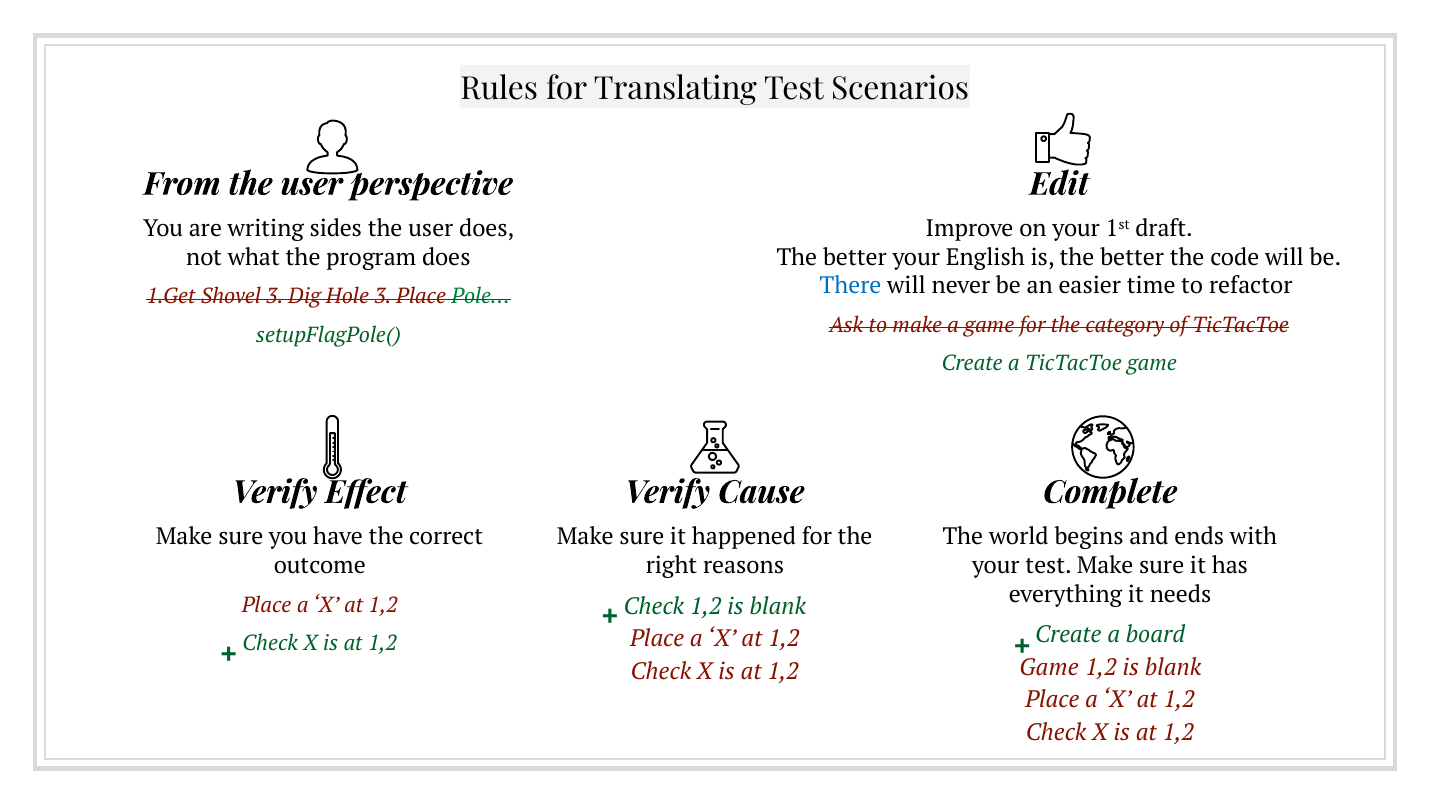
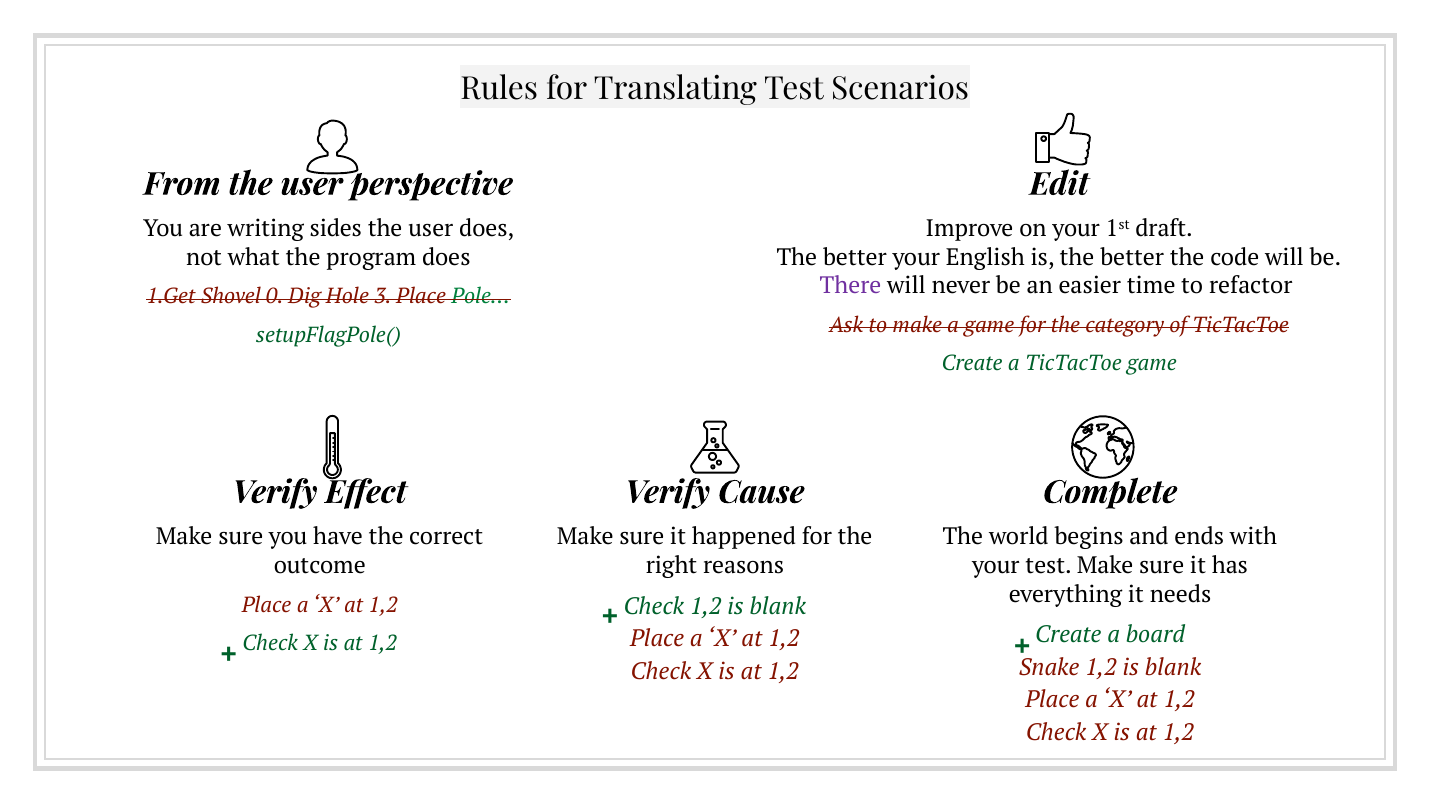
There colour: blue -> purple
Shovel 3: 3 -> 0
Game at (1049, 668): Game -> Snake
